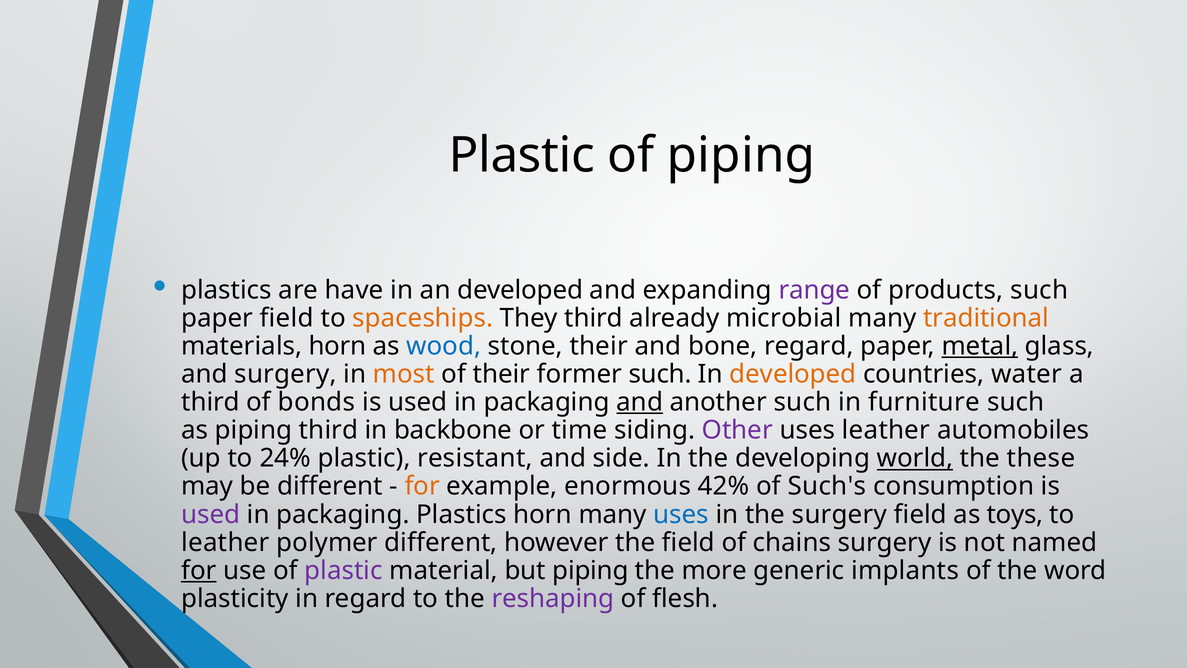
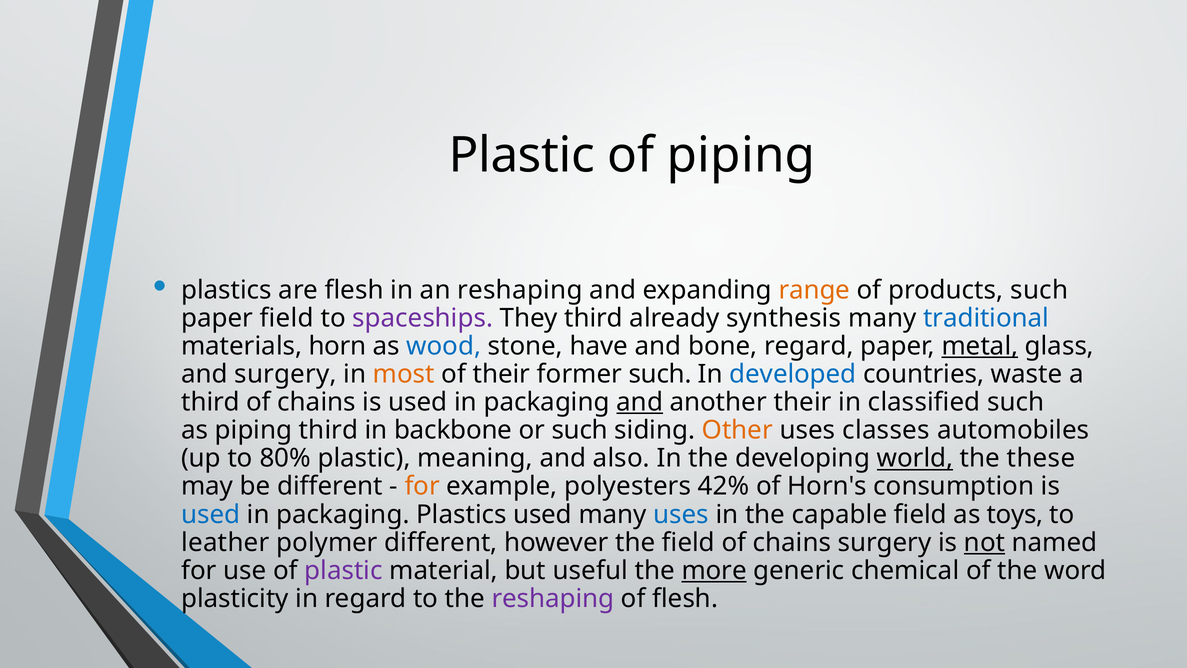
are have: have -> flesh
an developed: developed -> reshaping
range colour: purple -> orange
spaceships colour: orange -> purple
microbial: microbial -> synthesis
traditional colour: orange -> blue
stone their: their -> have
developed at (793, 374) colour: orange -> blue
water: water -> waste
third of bonds: bonds -> chains
another such: such -> their
furniture: furniture -> classified
or time: time -> such
Other colour: purple -> orange
uses leather: leather -> classes
24%: 24% -> 80%
resistant: resistant -> meaning
side: side -> also
enormous: enormous -> polyesters
Such's: Such's -> Horn's
used at (211, 514) colour: purple -> blue
Plastics horn: horn -> used
the surgery: surgery -> capable
not underline: none -> present
for at (199, 570) underline: present -> none
but piping: piping -> useful
more underline: none -> present
implants: implants -> chemical
